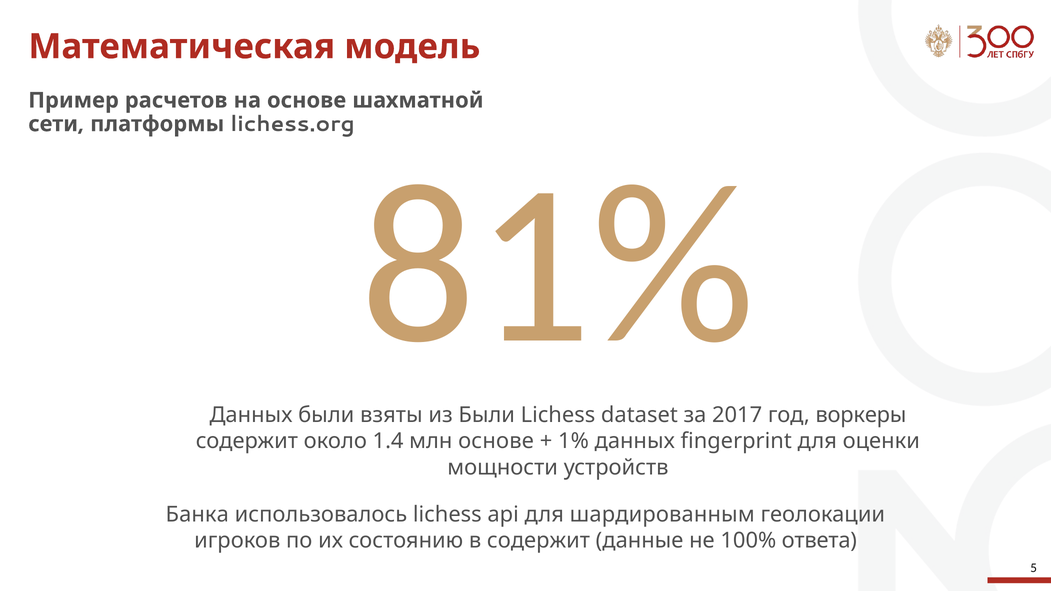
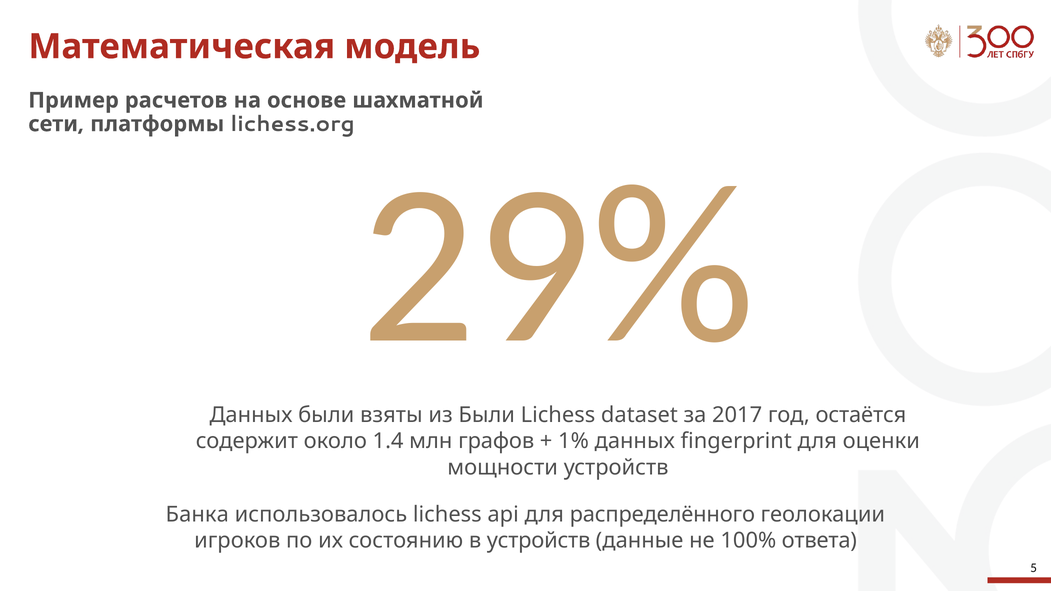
81%: 81% -> 29%
воркеры: воркеры -> остаётся
млн основе: основе -> графов
шардированным: шардированным -> распределённого
в содержит: содержит -> устройств
